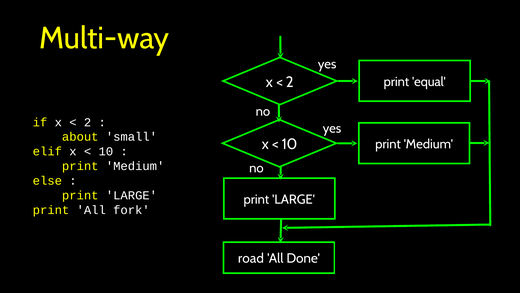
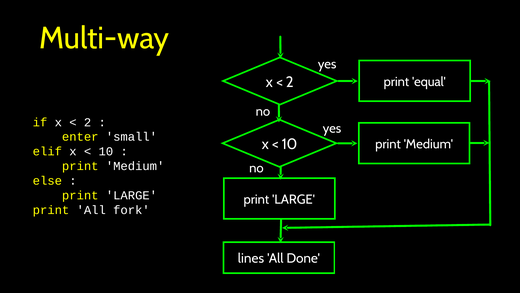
about: about -> enter
road: road -> lines
